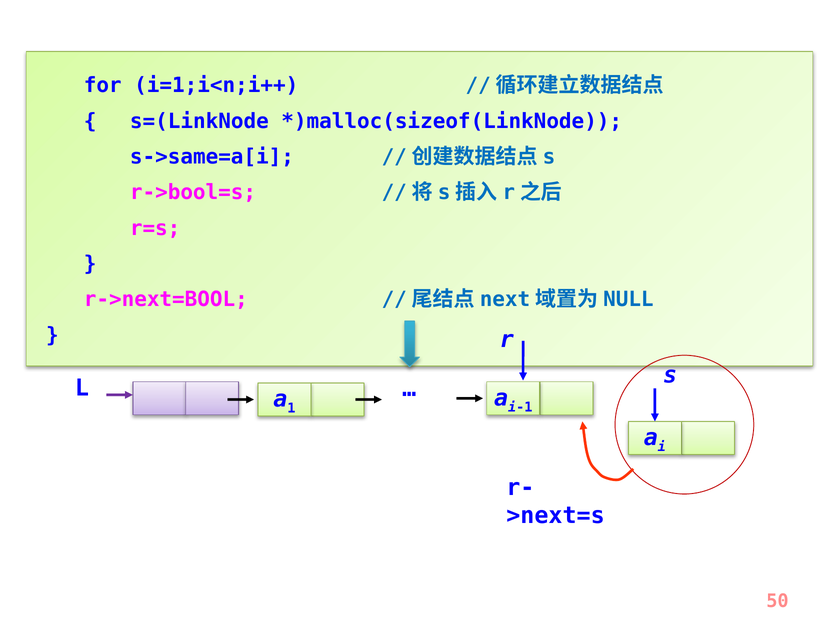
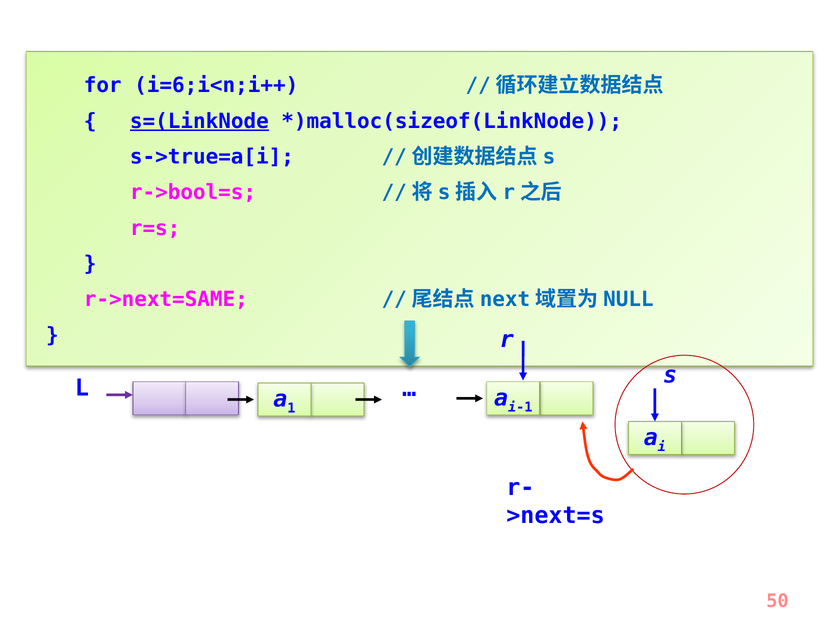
i=1;i<n;i++: i=1;i<n;i++ -> i=6;i<n;i++
s=(LinkNode underline: none -> present
s->same=a[i: s->same=a[i -> s->true=a[i
r->next=BOOL: r->next=BOOL -> r->next=SAME
